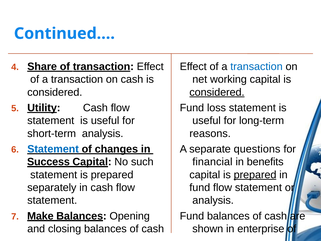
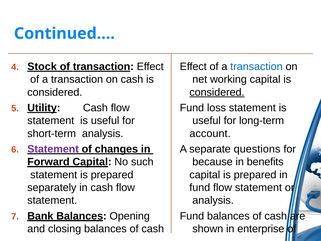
Share: Share -> Stock
reasons: reasons -> account
Statement at (53, 149) colour: blue -> purple
Success: Success -> Forward
financial: financial -> because
prepared at (255, 175) underline: present -> none
Make: Make -> Bank
